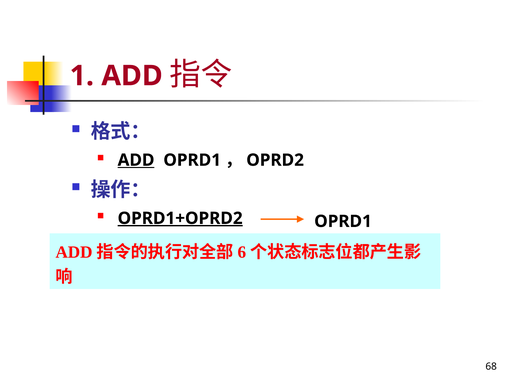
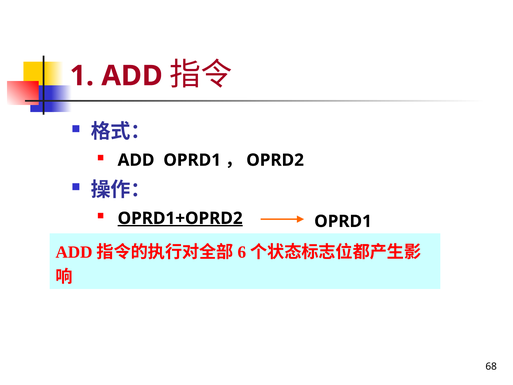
ADD at (136, 160) underline: present -> none
